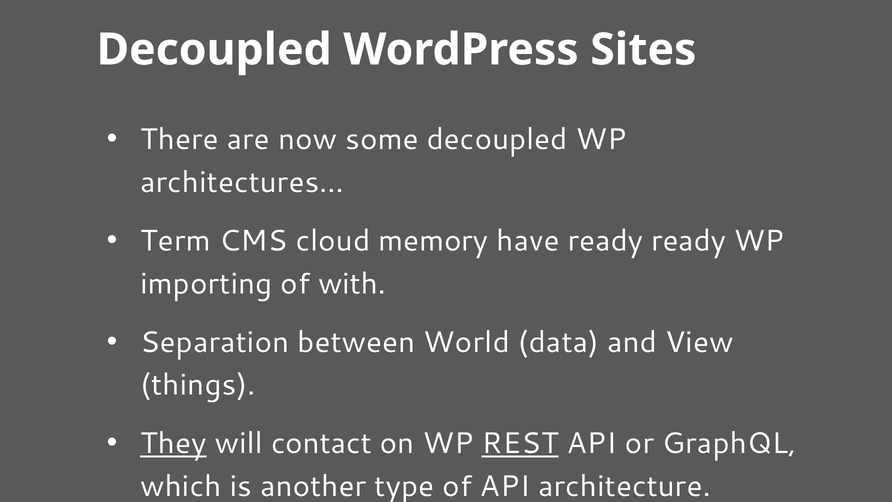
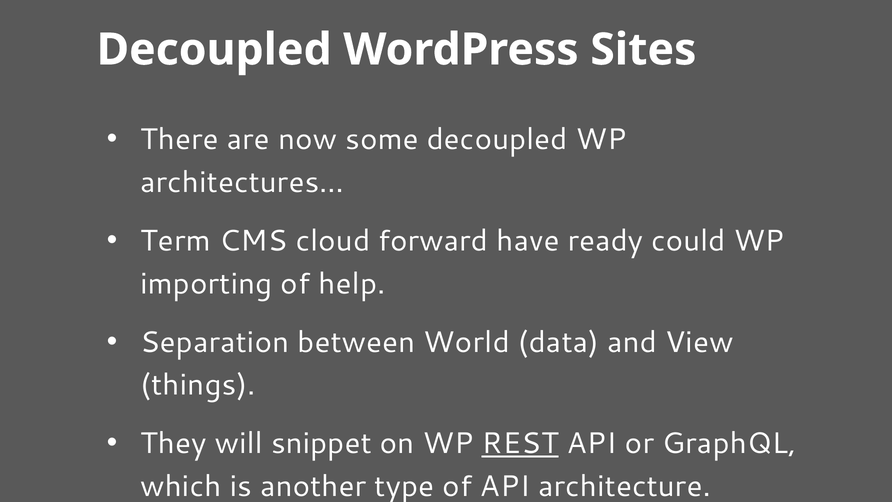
memory: memory -> forward
ready ready: ready -> could
with: with -> help
They underline: present -> none
contact: contact -> snippet
